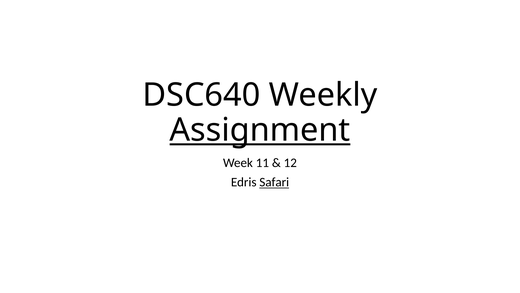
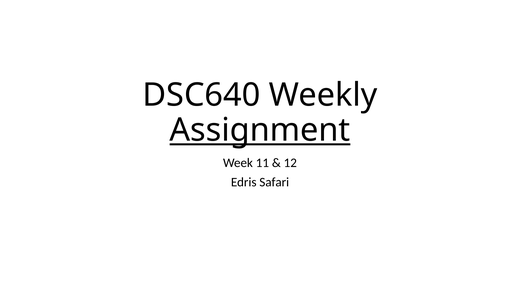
Safari underline: present -> none
